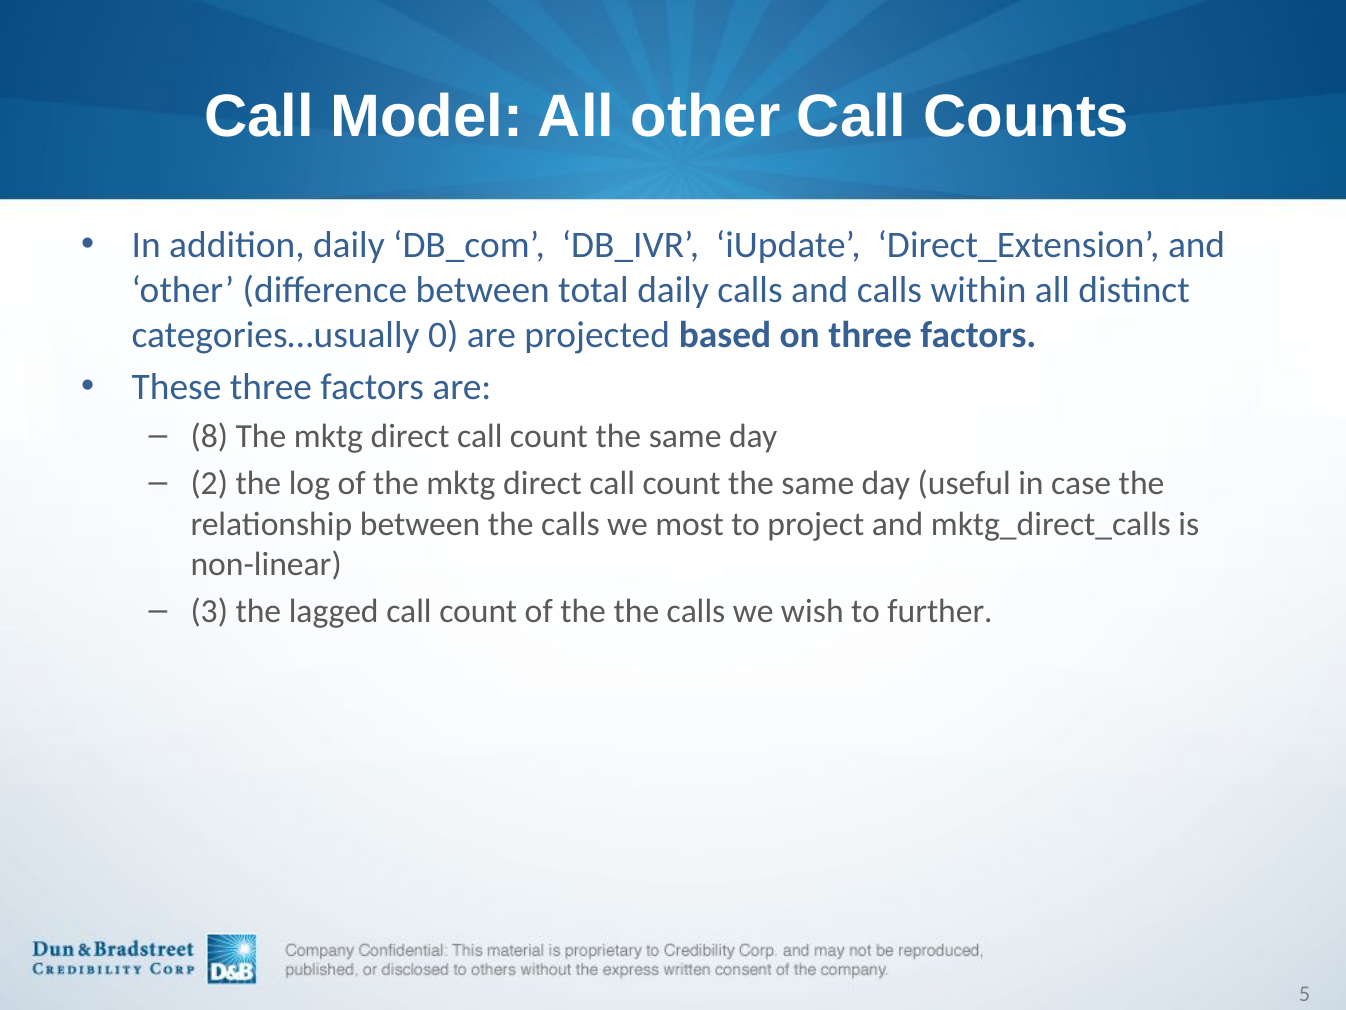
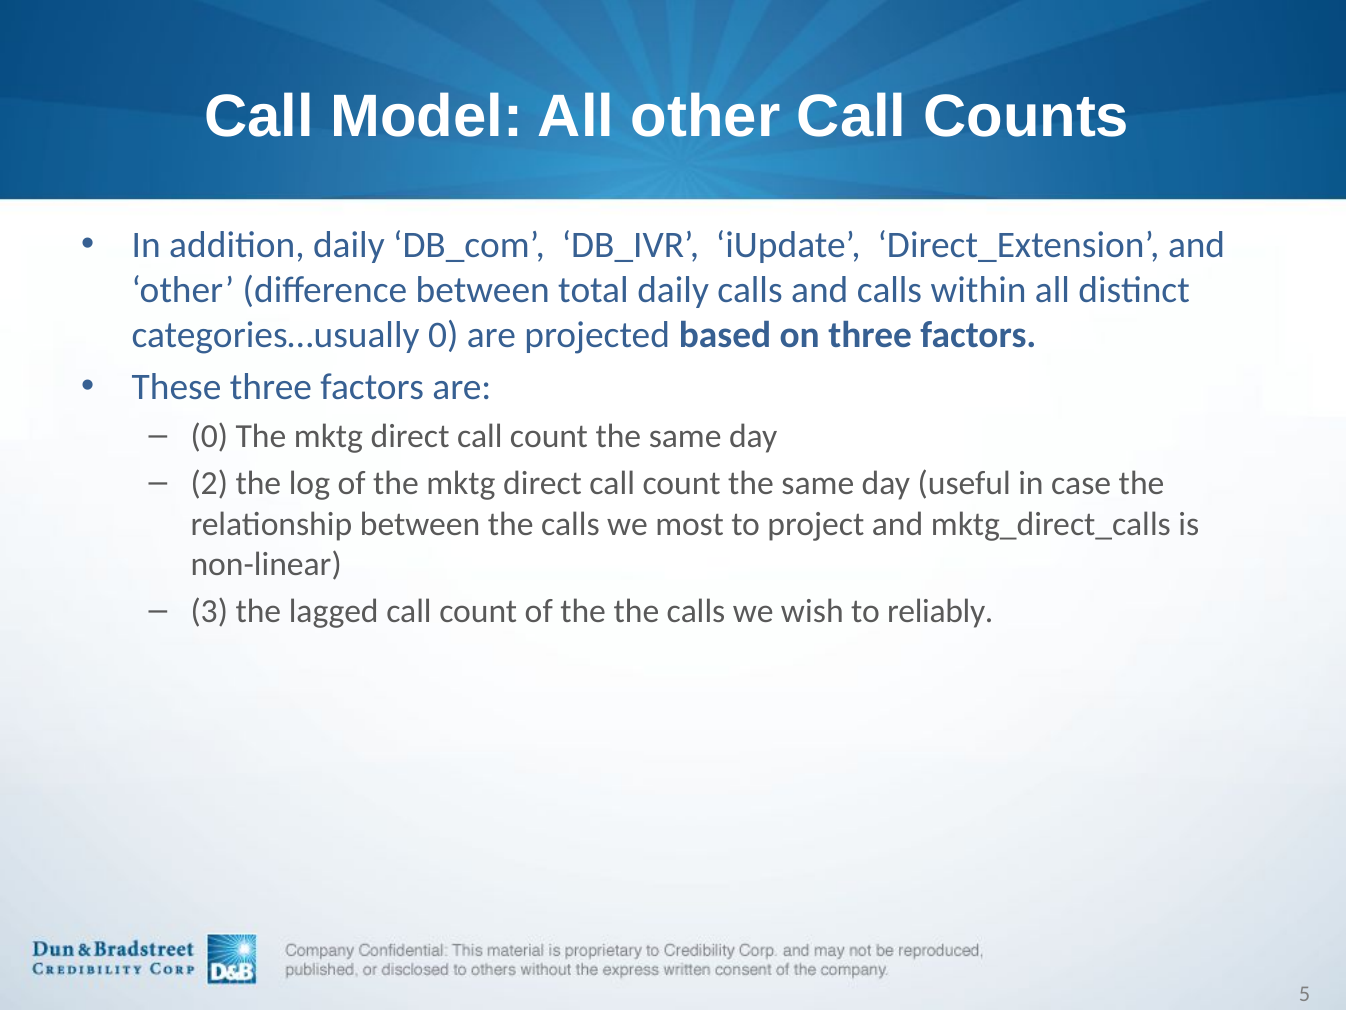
8 at (209, 436): 8 -> 0
further: further -> reliably
